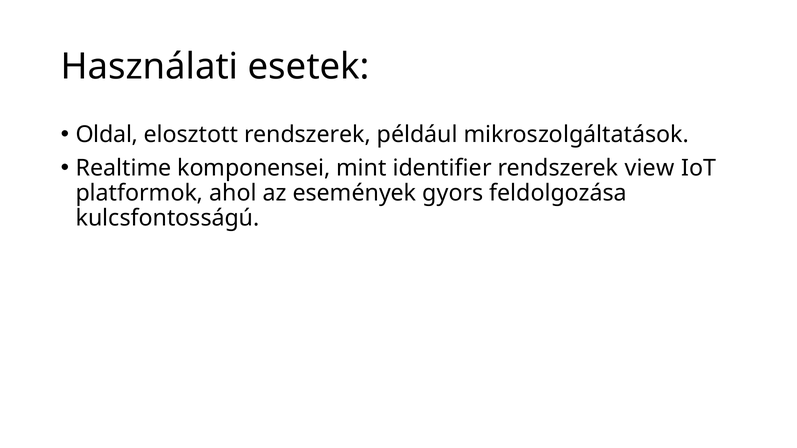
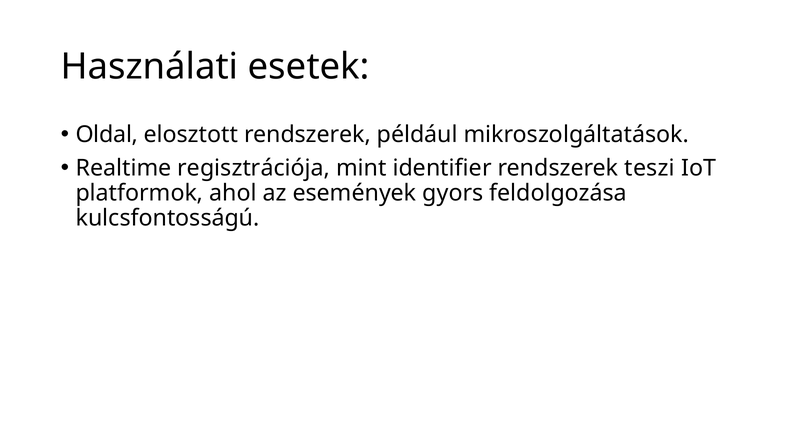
komponensei: komponensei -> regisztrációja
view: view -> teszi
